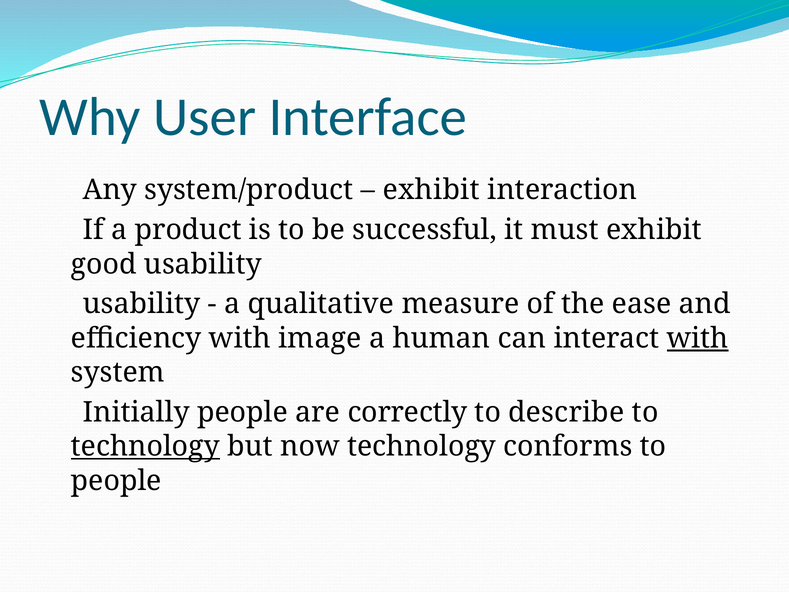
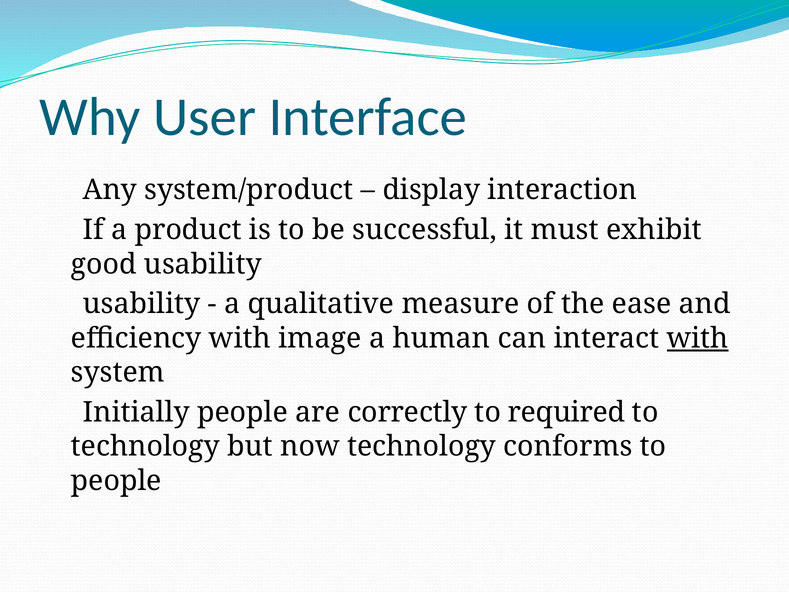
exhibit at (431, 190): exhibit -> display
describe: describe -> required
technology at (145, 446) underline: present -> none
